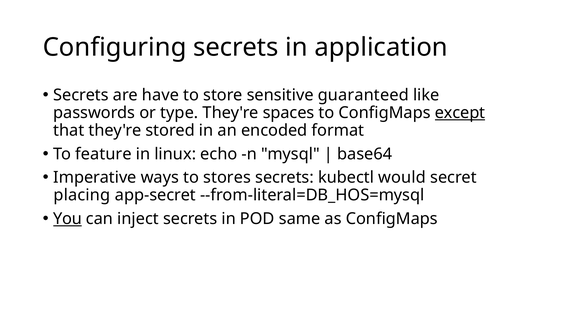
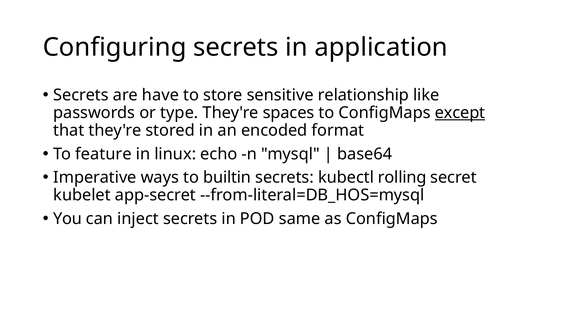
guaranteed: guaranteed -> relationship
stores: stores -> builtin
would: would -> rolling
placing: placing -> kubelet
You underline: present -> none
